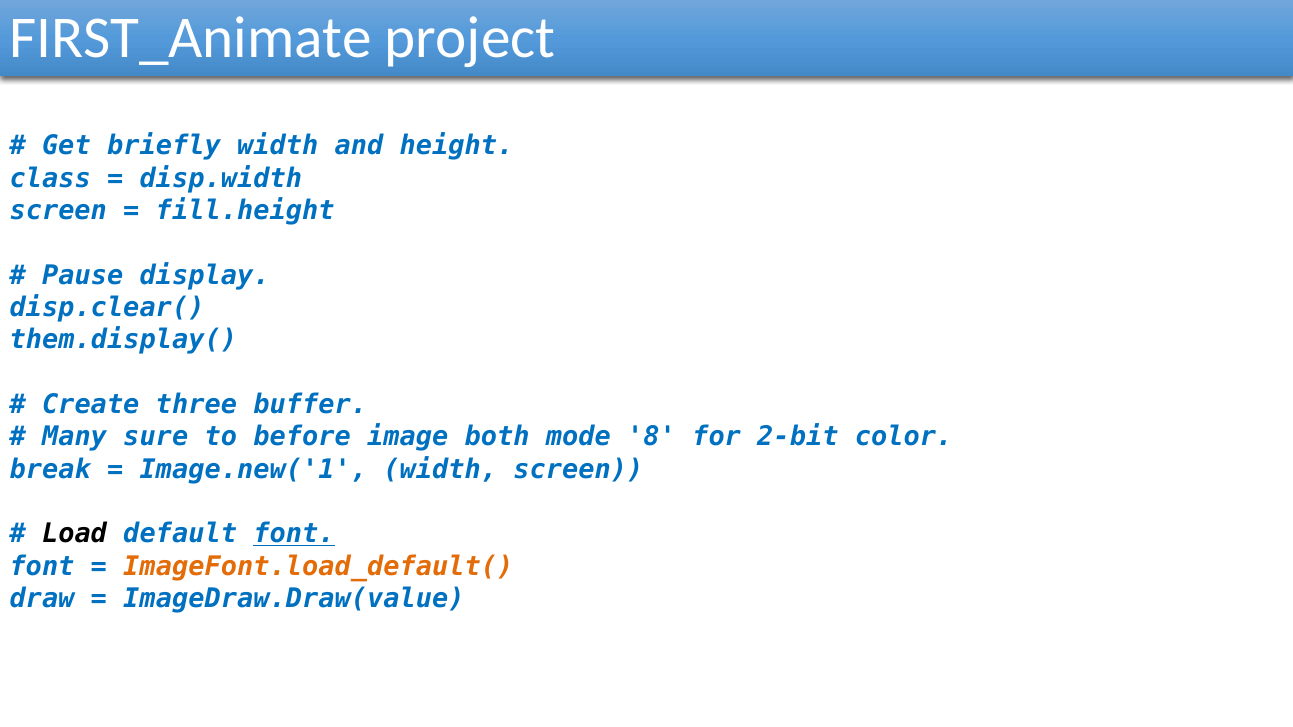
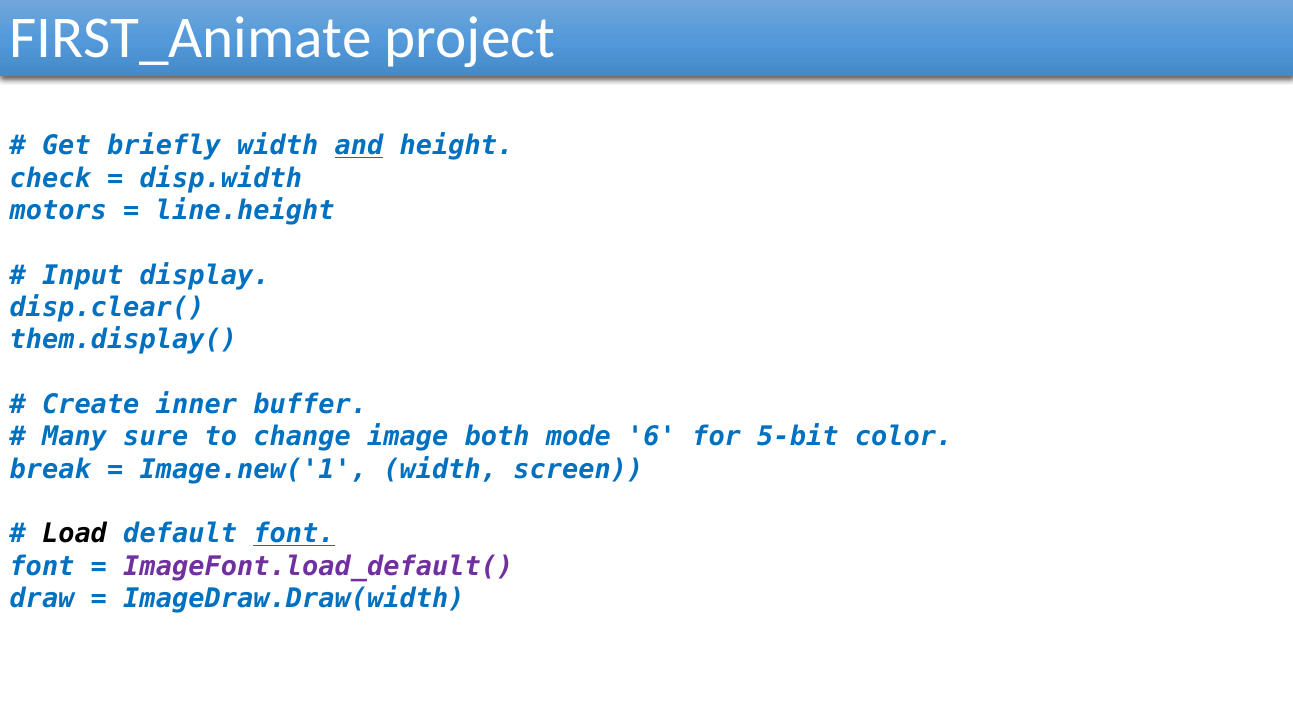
and underline: none -> present
class: class -> check
screen at (58, 211): screen -> motors
fill.height: fill.height -> line.height
Pause: Pause -> Input
three: three -> inner
before: before -> change
8: 8 -> 6
2-bit: 2-bit -> 5-bit
ImageFont.load_default( colour: orange -> purple
ImageDraw.Draw(value: ImageDraw.Draw(value -> ImageDraw.Draw(width
